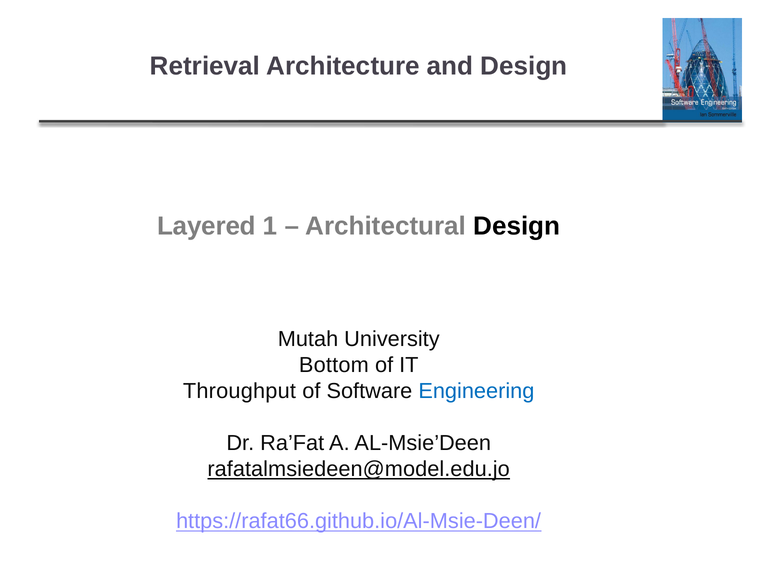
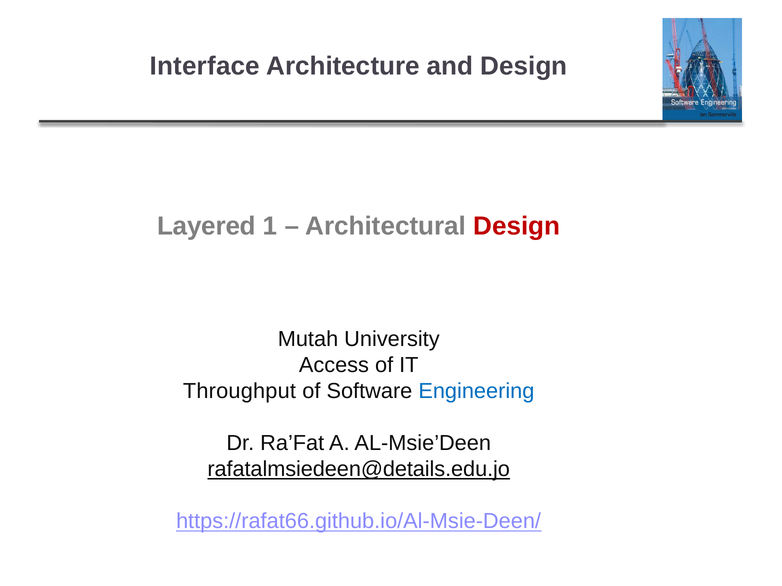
Retrieval: Retrieval -> Interface
Design at (517, 226) colour: black -> red
Bottom: Bottom -> Access
rafatalmsiedeen@model.edu.jo: rafatalmsiedeen@model.edu.jo -> rafatalmsiedeen@details.edu.jo
